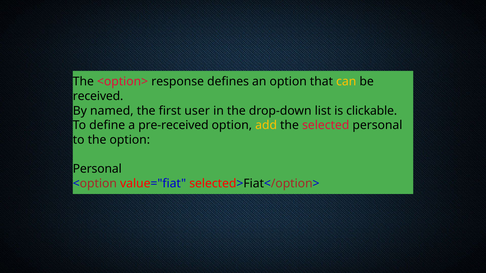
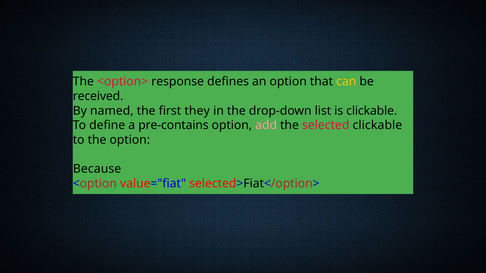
user: user -> they
pre-received: pre-received -> pre-contains
add colour: yellow -> pink
selected personal: personal -> clickable
Personal at (97, 169): Personal -> Because
